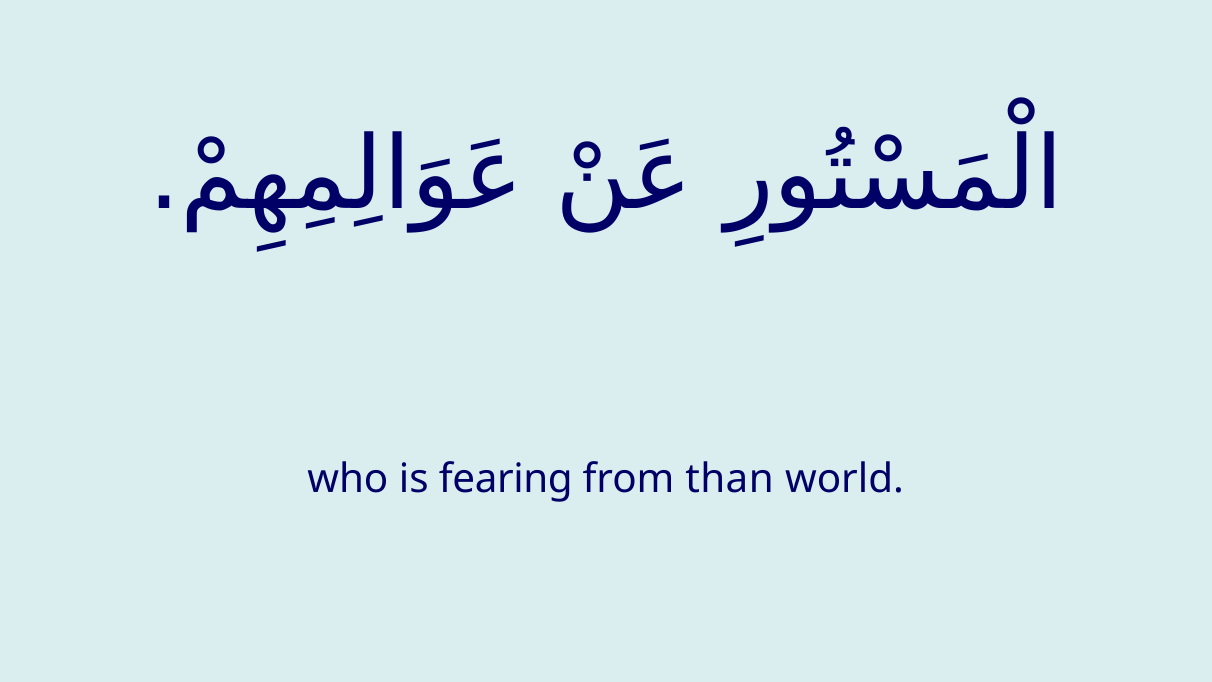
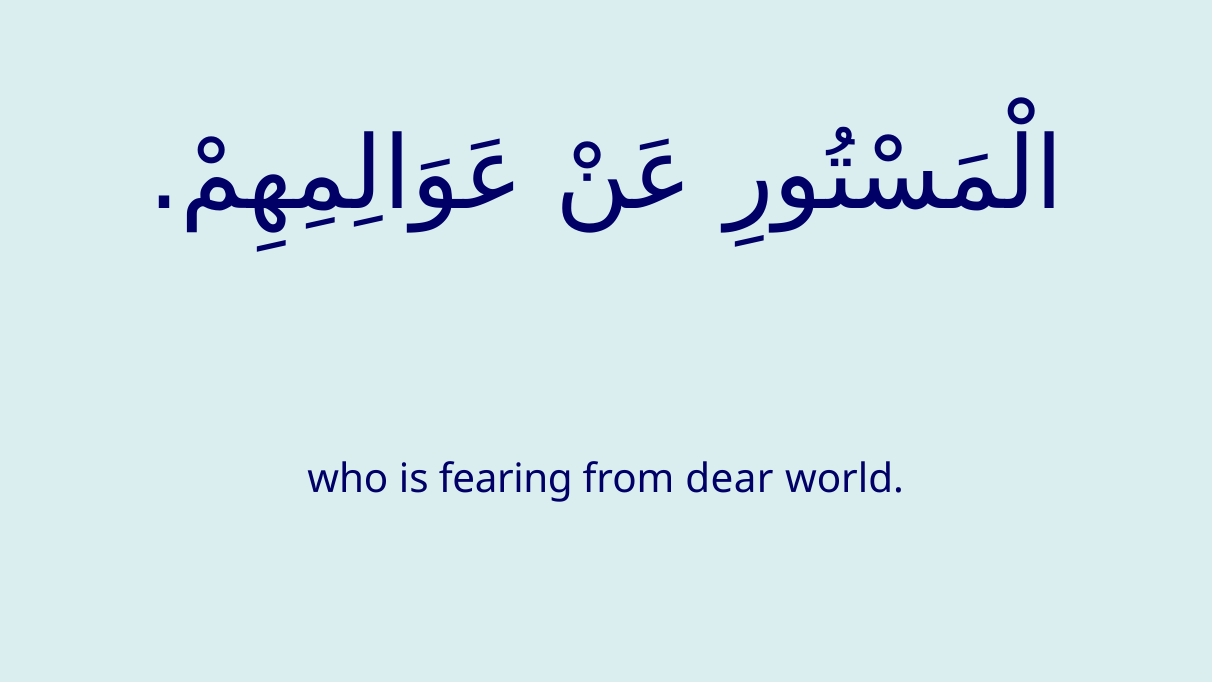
than: than -> dear
